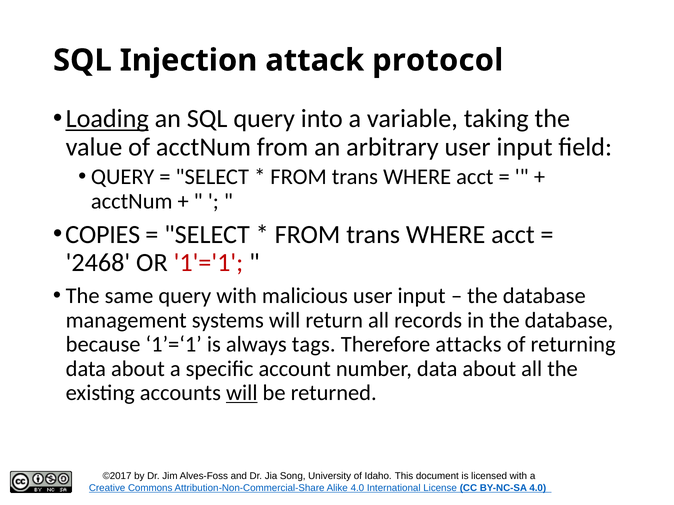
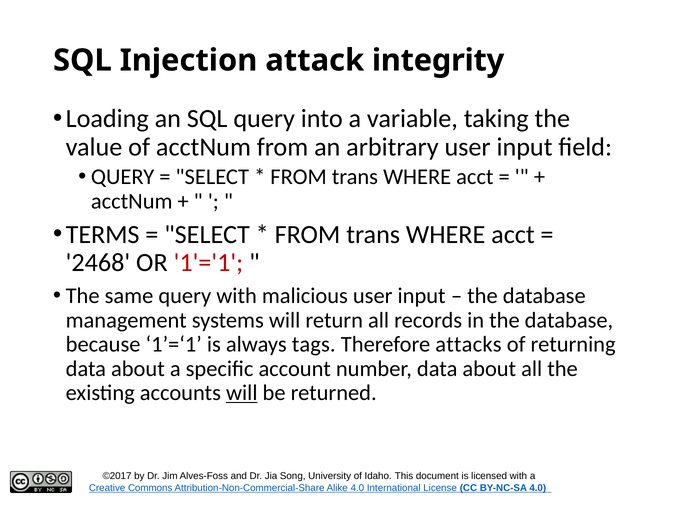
protocol: protocol -> integrity
Loading underline: present -> none
COPIES: COPIES -> TERMS
